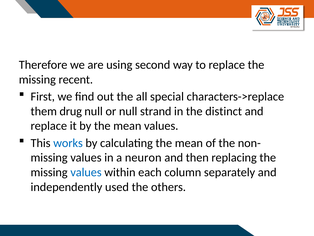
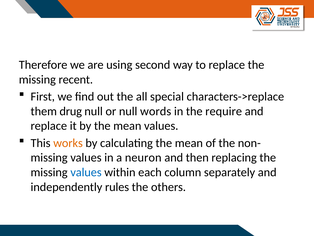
strand: strand -> words
distinct: distinct -> require
works colour: blue -> orange
used: used -> rules
